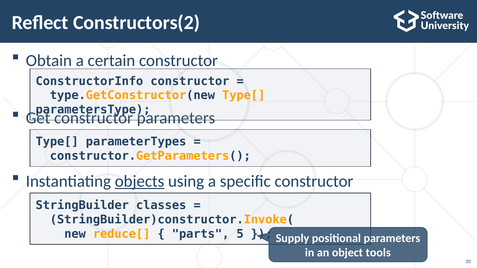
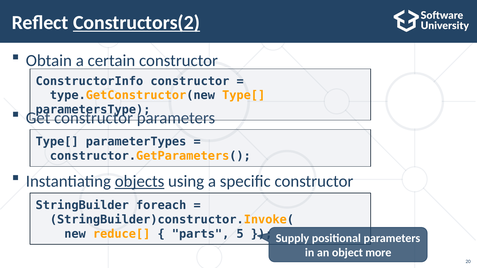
Constructors(2 underline: none -> present
classes: classes -> foreach
tools: tools -> more
